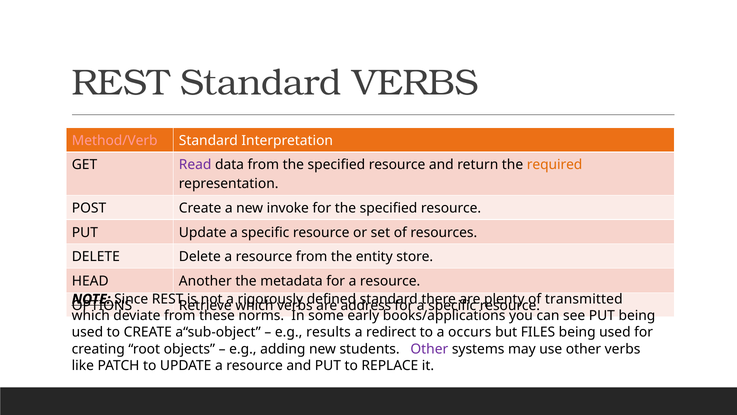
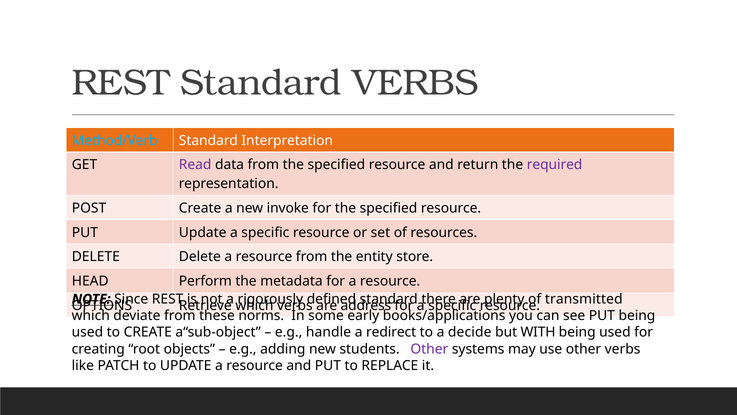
Method/Verb colour: pink -> light blue
required colour: orange -> purple
Another: Another -> Perform
results: results -> handle
occurs: occurs -> decide
FILES: FILES -> WITH
